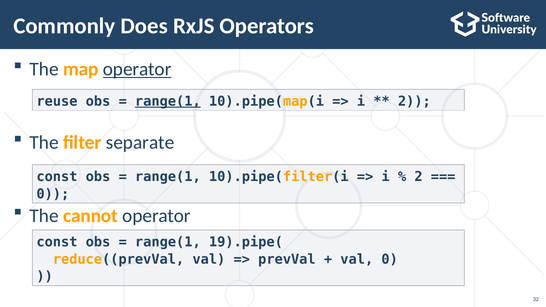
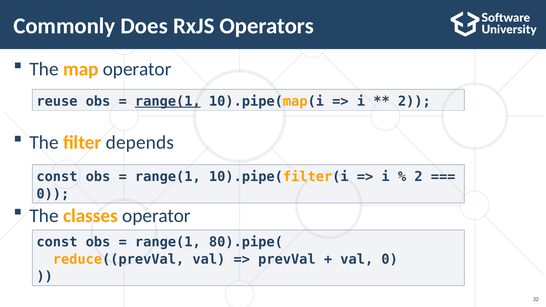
operator at (137, 69) underline: present -> none
separate: separate -> depends
cannot: cannot -> classes
19).pipe(: 19).pipe( -> 80).pipe(
